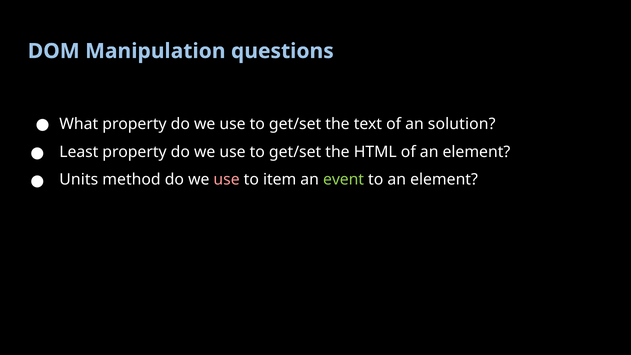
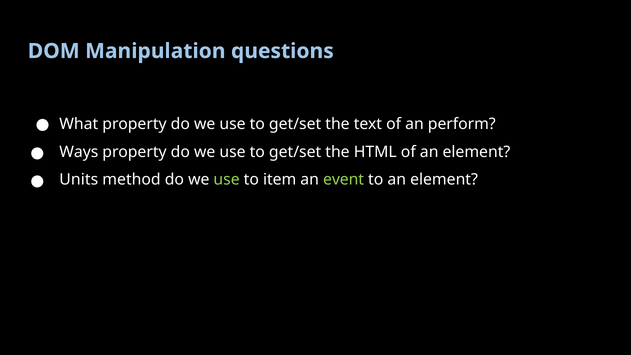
solution: solution -> perform
Least: Least -> Ways
use at (227, 179) colour: pink -> light green
